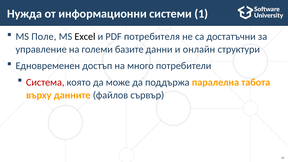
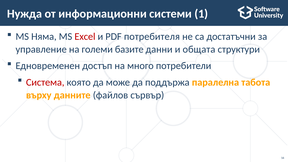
Поле: Поле -> Няма
Excel colour: black -> red
онлайн: онлайн -> общата
